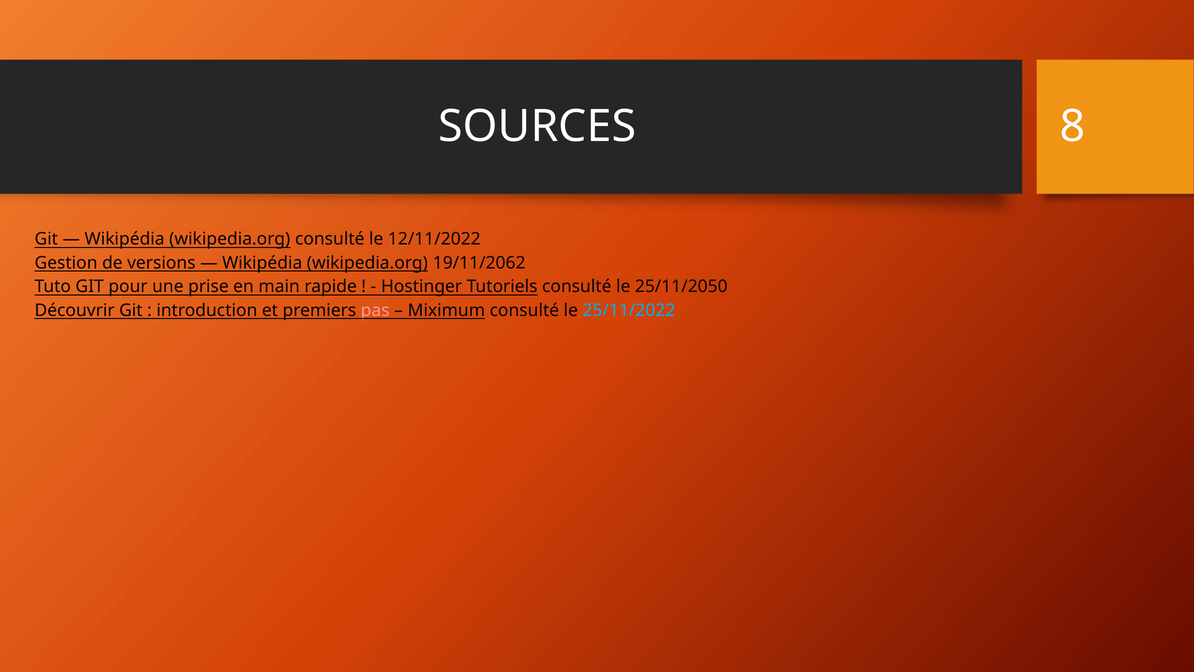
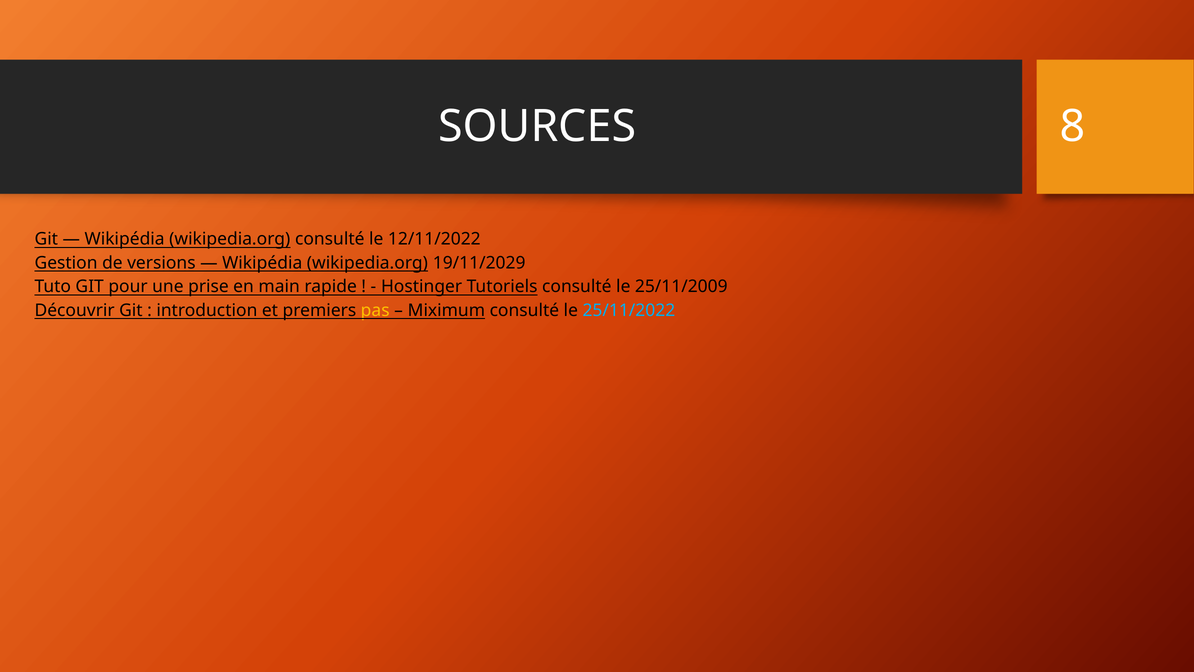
19/11/2062: 19/11/2062 -> 19/11/2029
25/11/2050: 25/11/2050 -> 25/11/2009
pas colour: pink -> yellow
